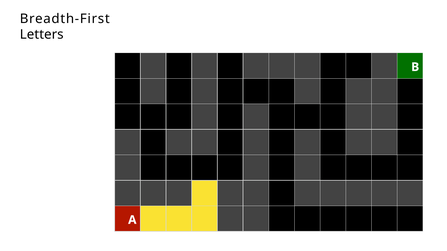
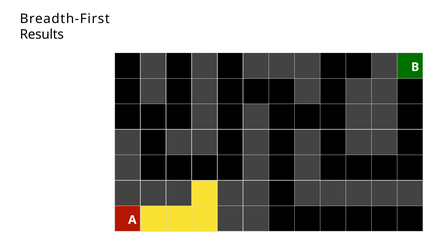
Letters: Letters -> Results
